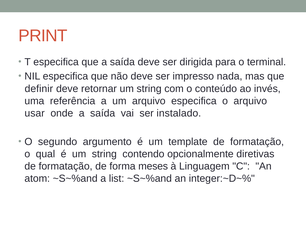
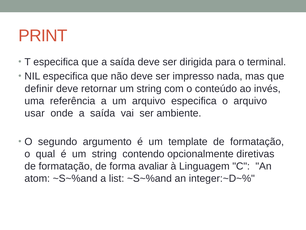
instalado: instalado -> ambiente
meses: meses -> avaliar
